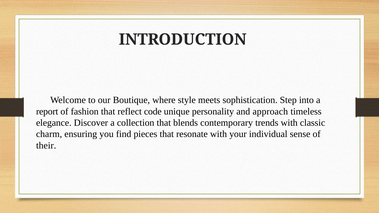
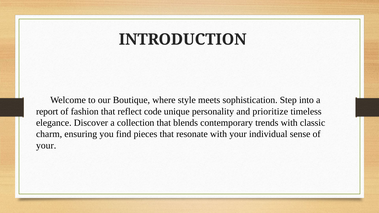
approach: approach -> prioritize
their at (46, 146): their -> your
